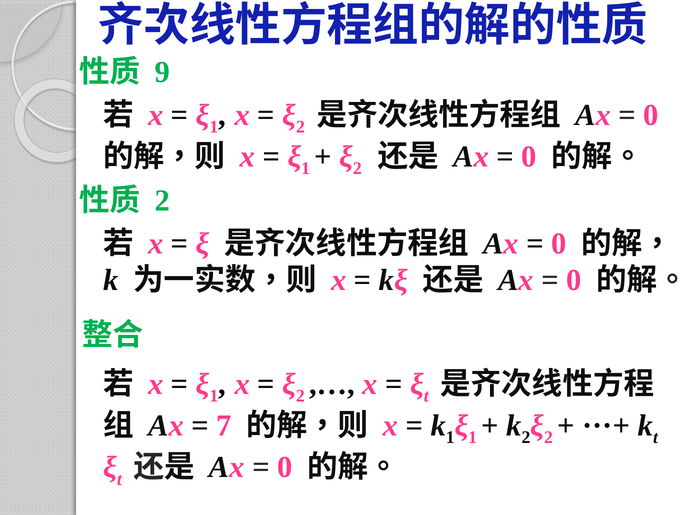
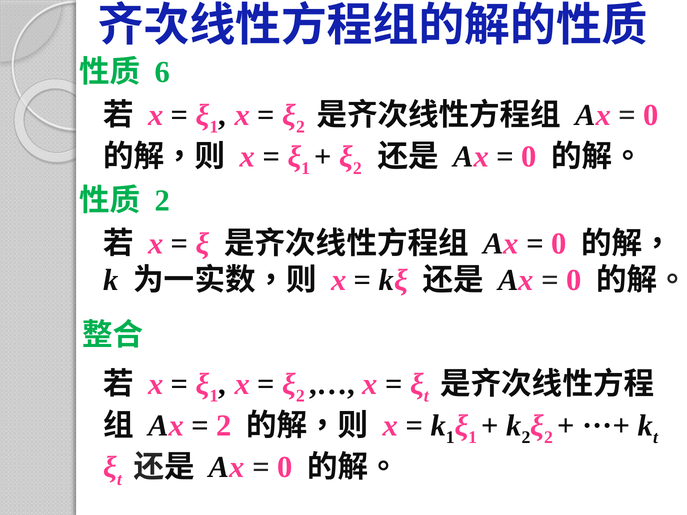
9: 9 -> 6
7 at (224, 426): 7 -> 2
